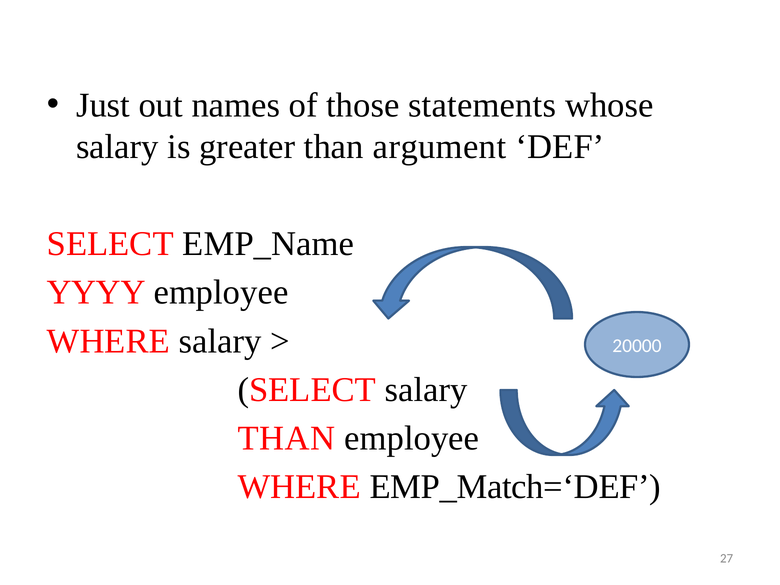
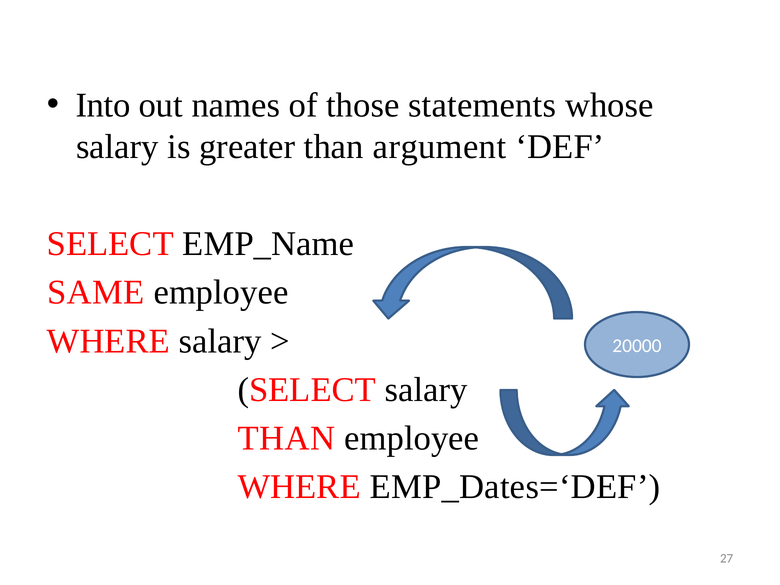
Just: Just -> Into
YYYY: YYYY -> SAME
EMP_Match=‘DEF: EMP_Match=‘DEF -> EMP_Dates=‘DEF
